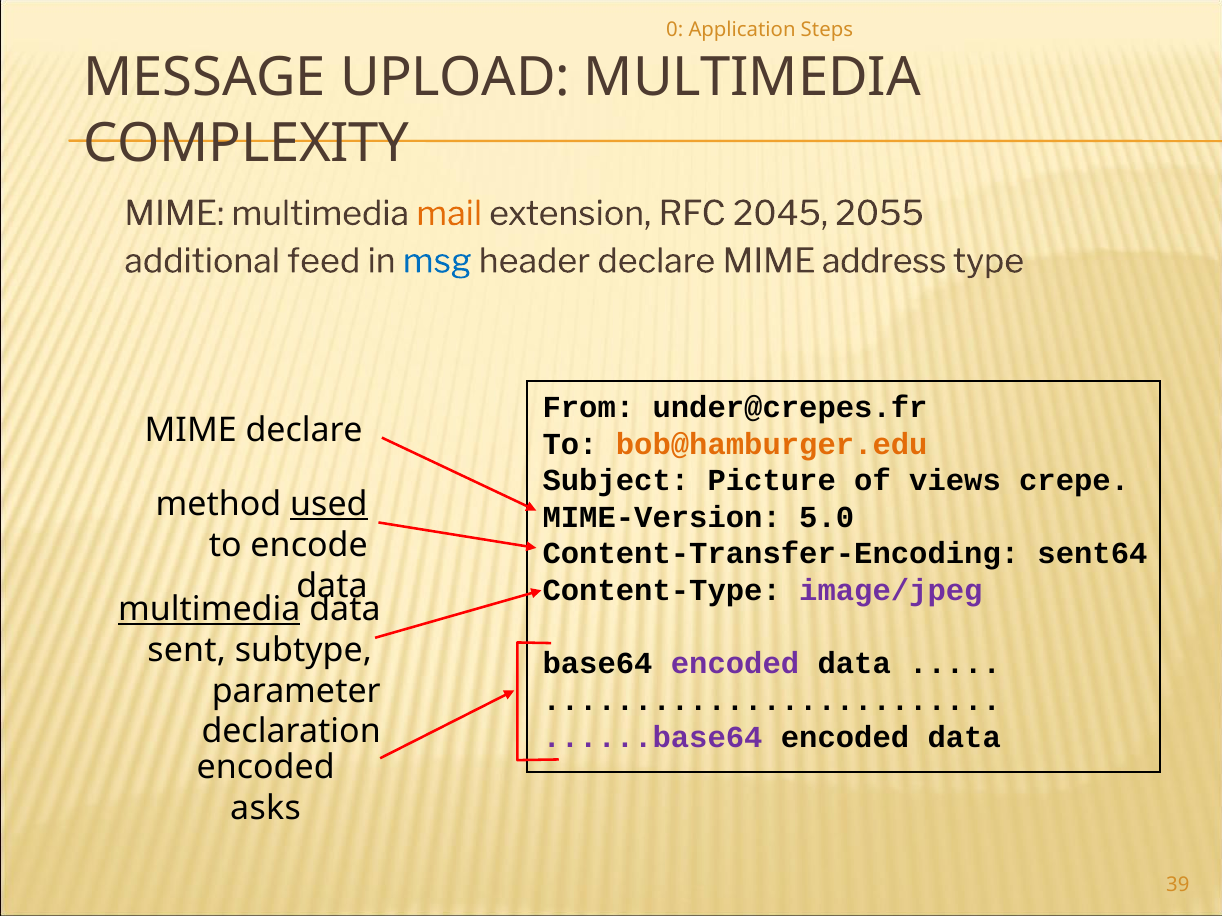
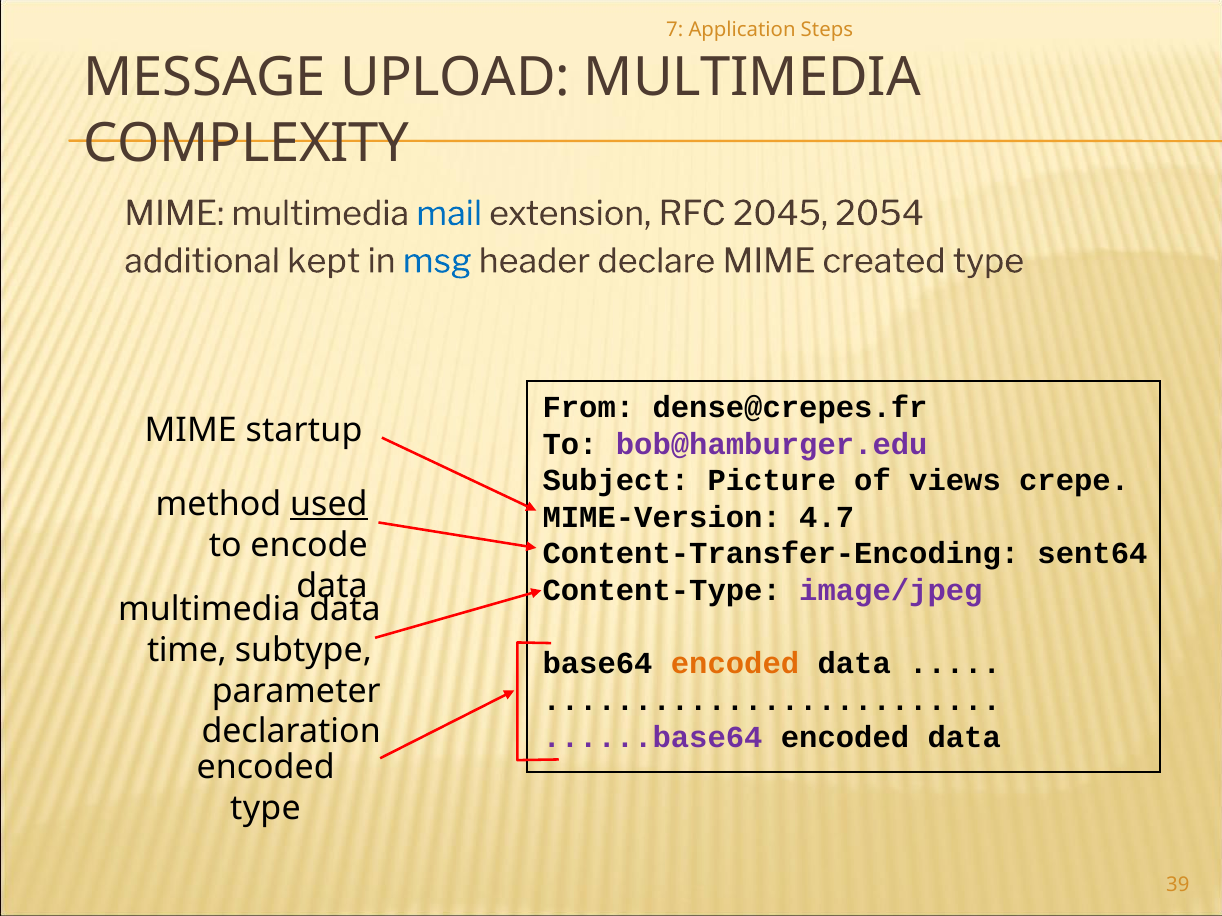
0: 0 -> 7
mail colour: orange -> blue
2055: 2055 -> 2054
feed: feed -> kept
address: address -> created
under@crepes.fr: under@crepes.fr -> dense@crepes.fr
MIME declare: declare -> startup
bob@hamburger.edu colour: orange -> purple
5.0: 5.0 -> 4.7
multimedia at (209, 610) underline: present -> none
sent: sent -> time
encoded at (735, 664) colour: purple -> orange
asks at (266, 808): asks -> type
